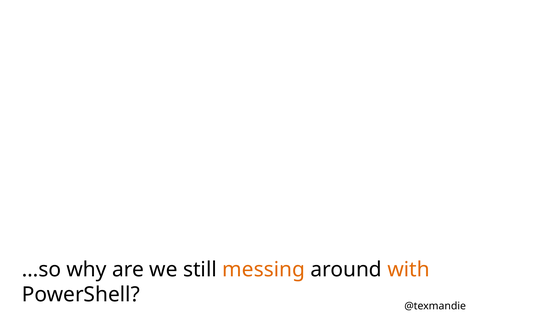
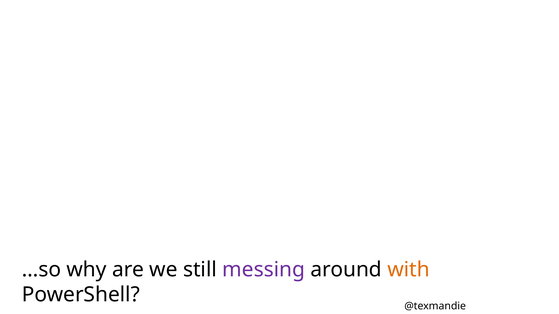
messing colour: orange -> purple
